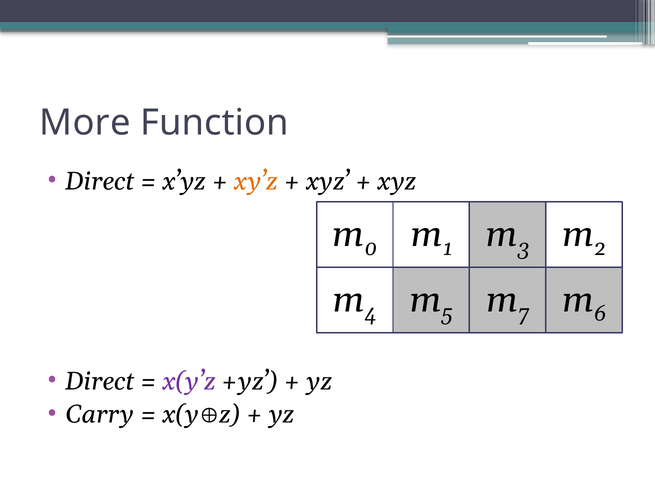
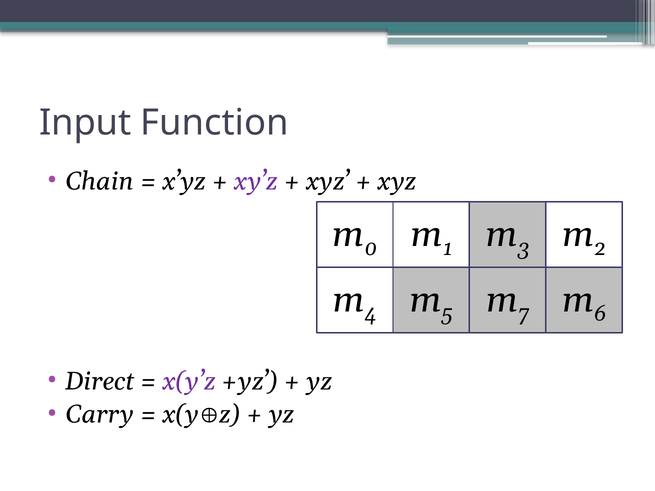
More: More -> Input
Direct at (100, 181): Direct -> Chain
xy’z colour: orange -> purple
